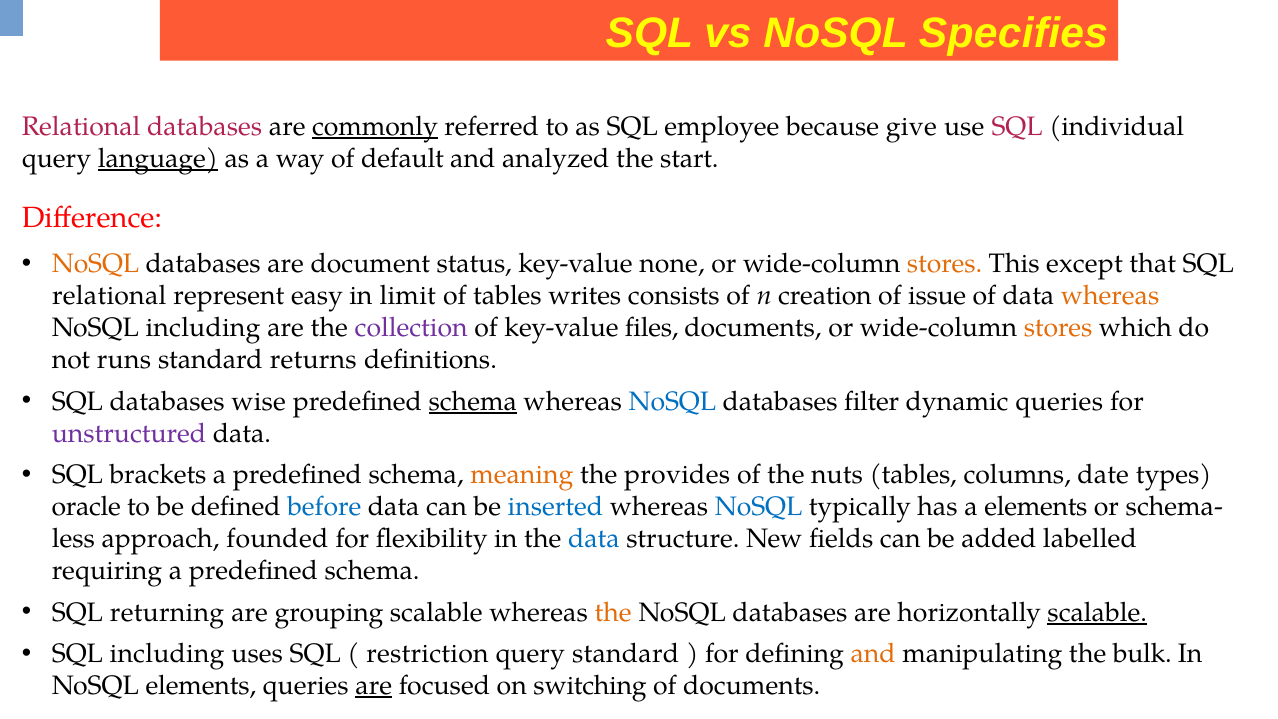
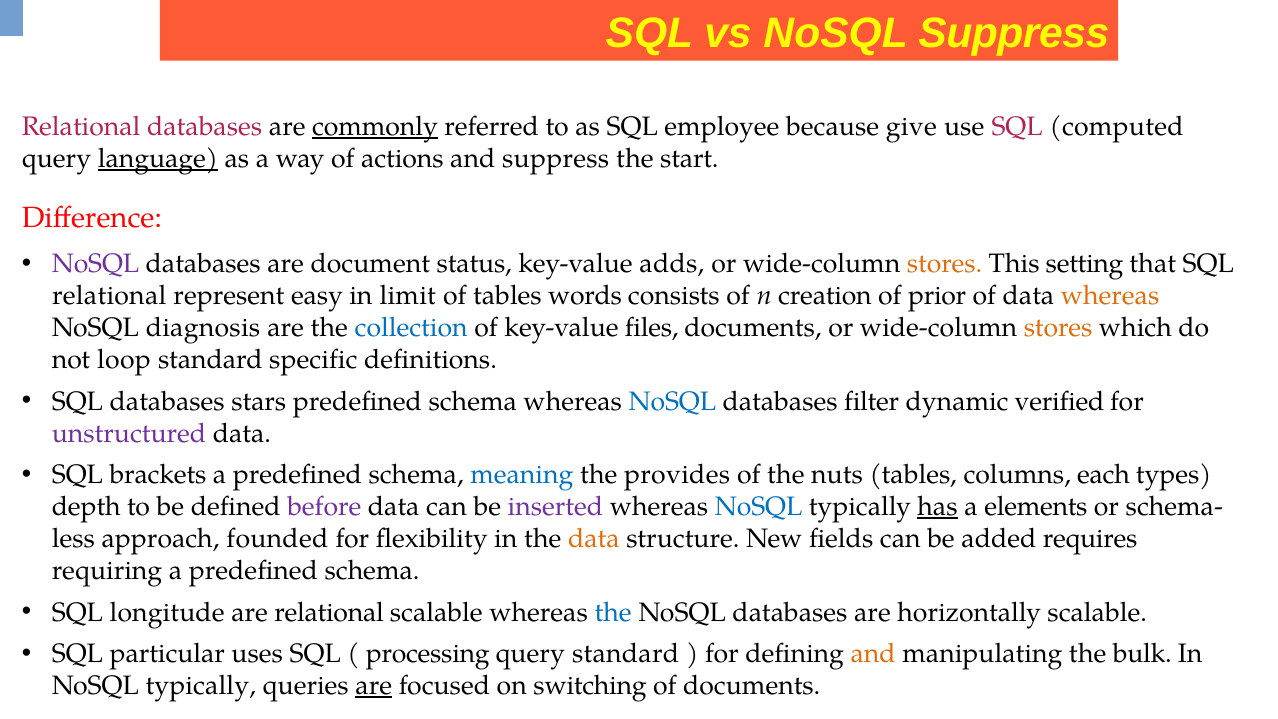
NoSQL Specifies: Specifies -> Suppress
individual: individual -> computed
default: default -> actions
and analyzed: analyzed -> suppress
NoSQL at (95, 264) colour: orange -> purple
none: none -> adds
except: except -> setting
writes: writes -> words
issue: issue -> prior
NoSQL including: including -> diagnosis
collection colour: purple -> blue
runs: runs -> loop
returns: returns -> specific
wise: wise -> stars
schema at (473, 401) underline: present -> none
dynamic queries: queries -> verified
meaning colour: orange -> blue
date: date -> each
oracle: oracle -> depth
before colour: blue -> purple
inserted colour: blue -> purple
has underline: none -> present
data at (594, 539) colour: blue -> orange
labelled: labelled -> requires
returning: returning -> longitude
are grouping: grouping -> relational
the at (613, 612) colour: orange -> blue
scalable at (1097, 612) underline: present -> none
SQL including: including -> particular
restriction: restriction -> processing
elements at (201, 686): elements -> typically
